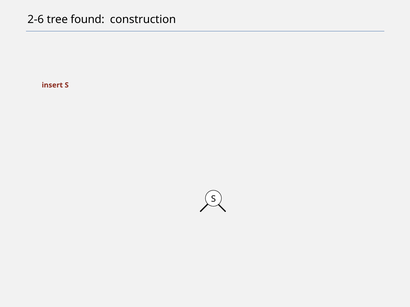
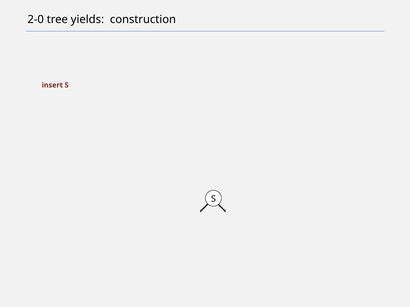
2-6: 2-6 -> 2-0
found: found -> yields
